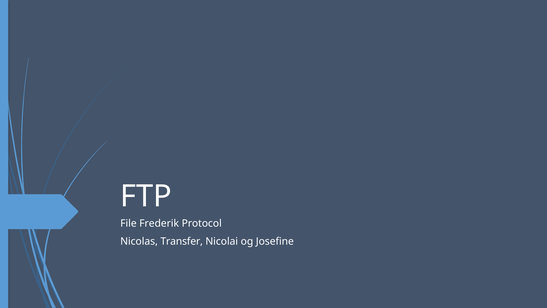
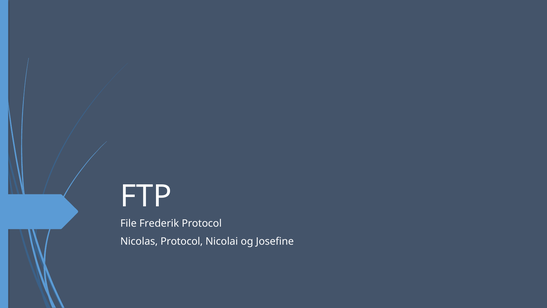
Nicolas Transfer: Transfer -> Protocol
